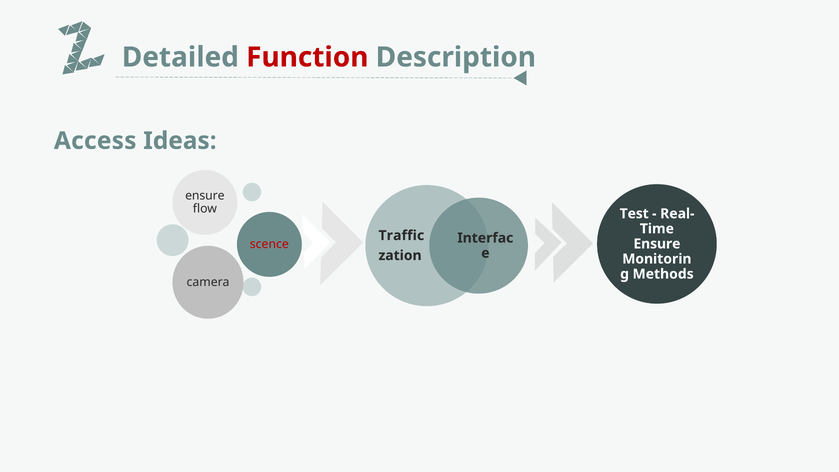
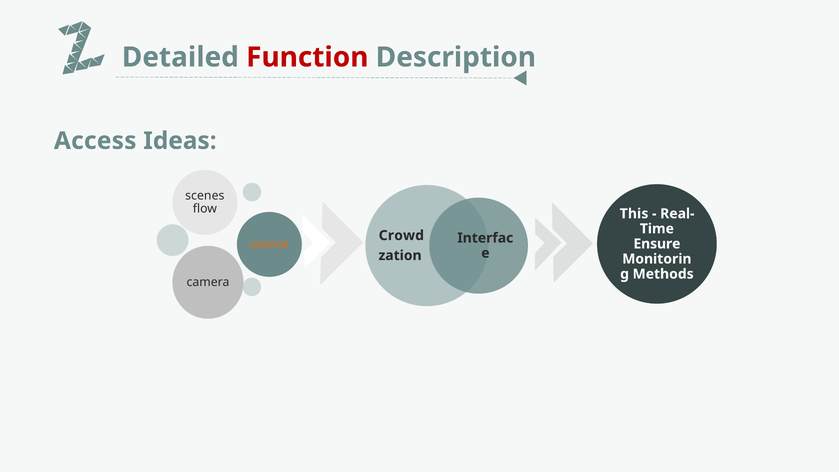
ensure at (205, 196): ensure -> scenes
Test: Test -> This
Traffic: Traffic -> Crowd
scence colour: red -> orange
